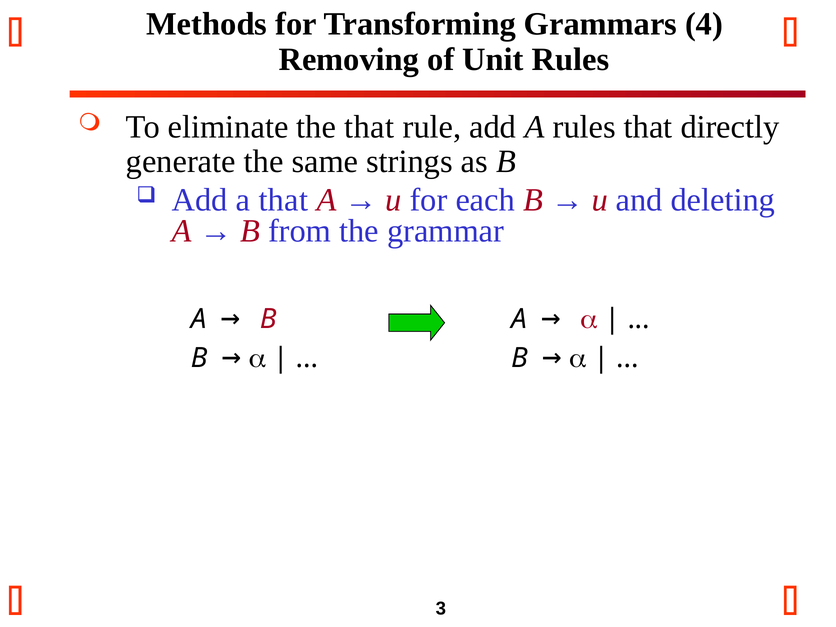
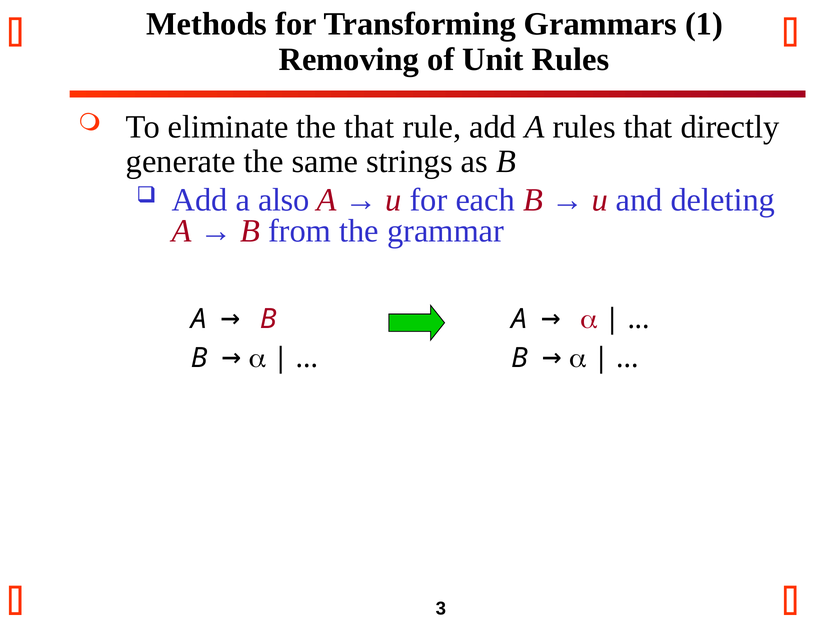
4: 4 -> 1
a that: that -> also
